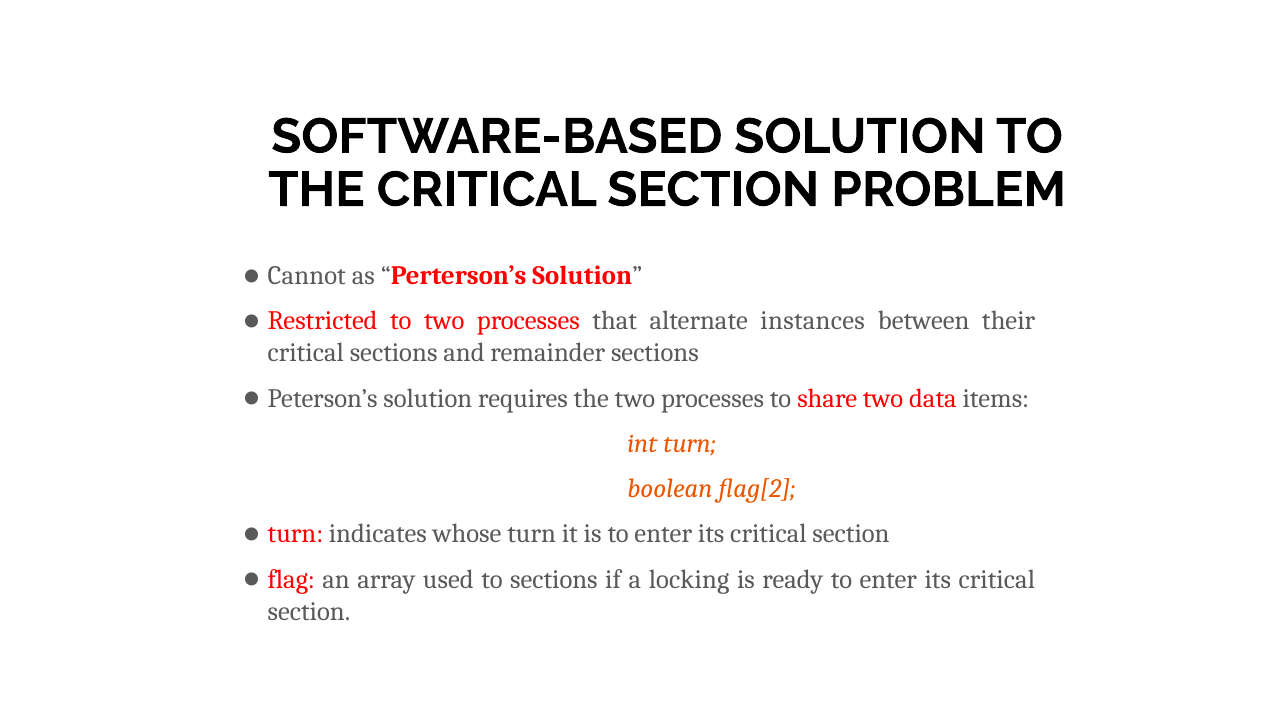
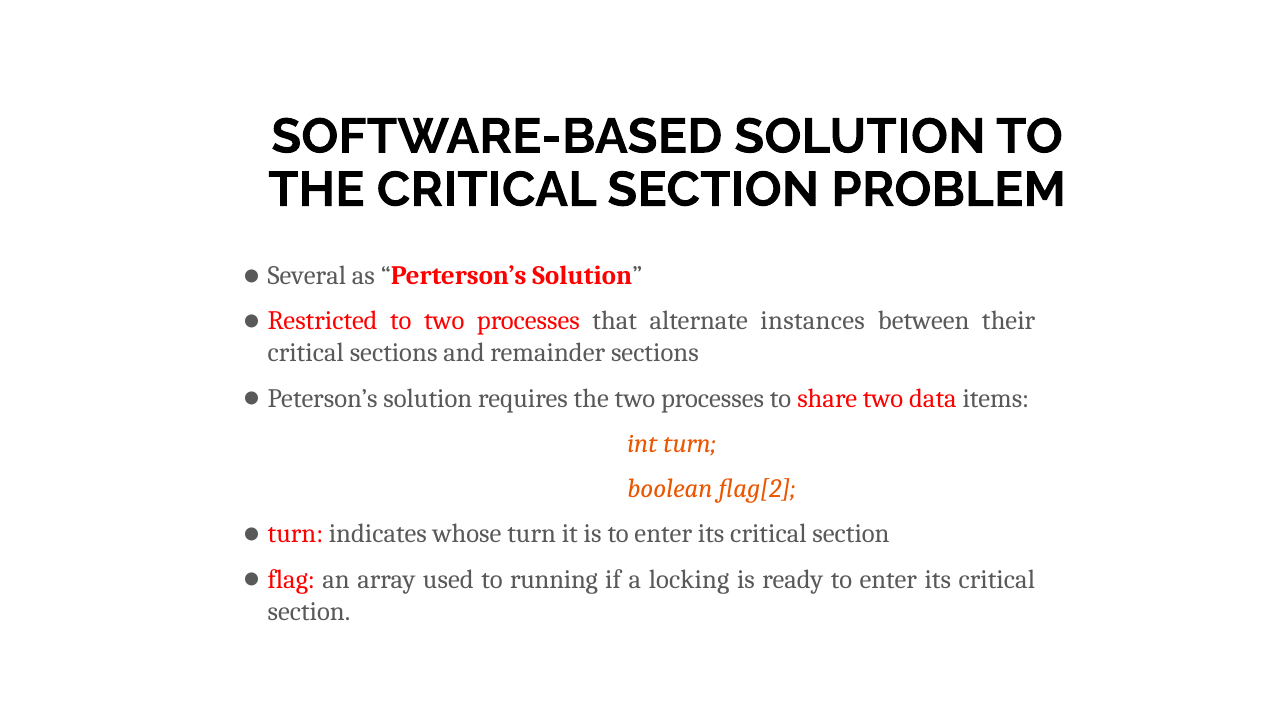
Cannot: Cannot -> Several
to sections: sections -> running
